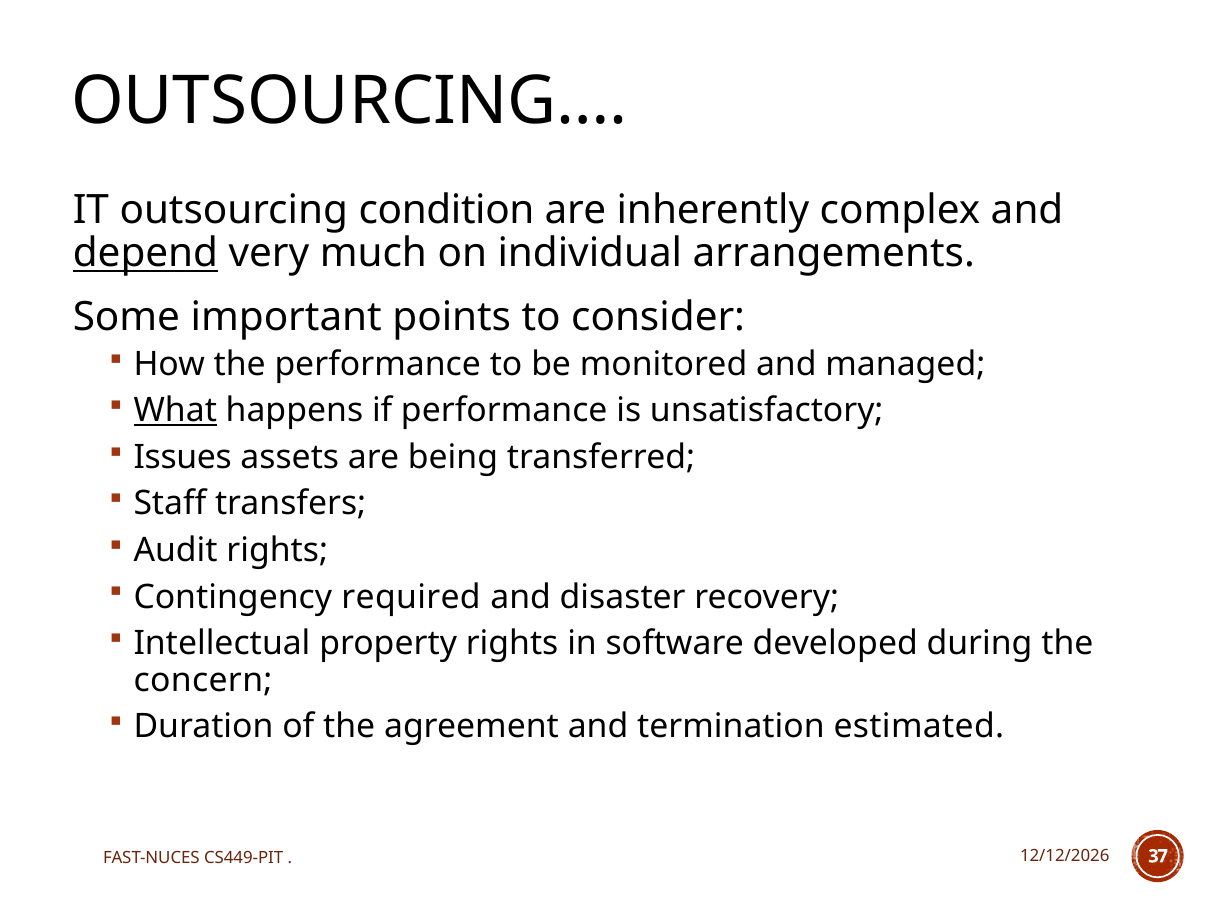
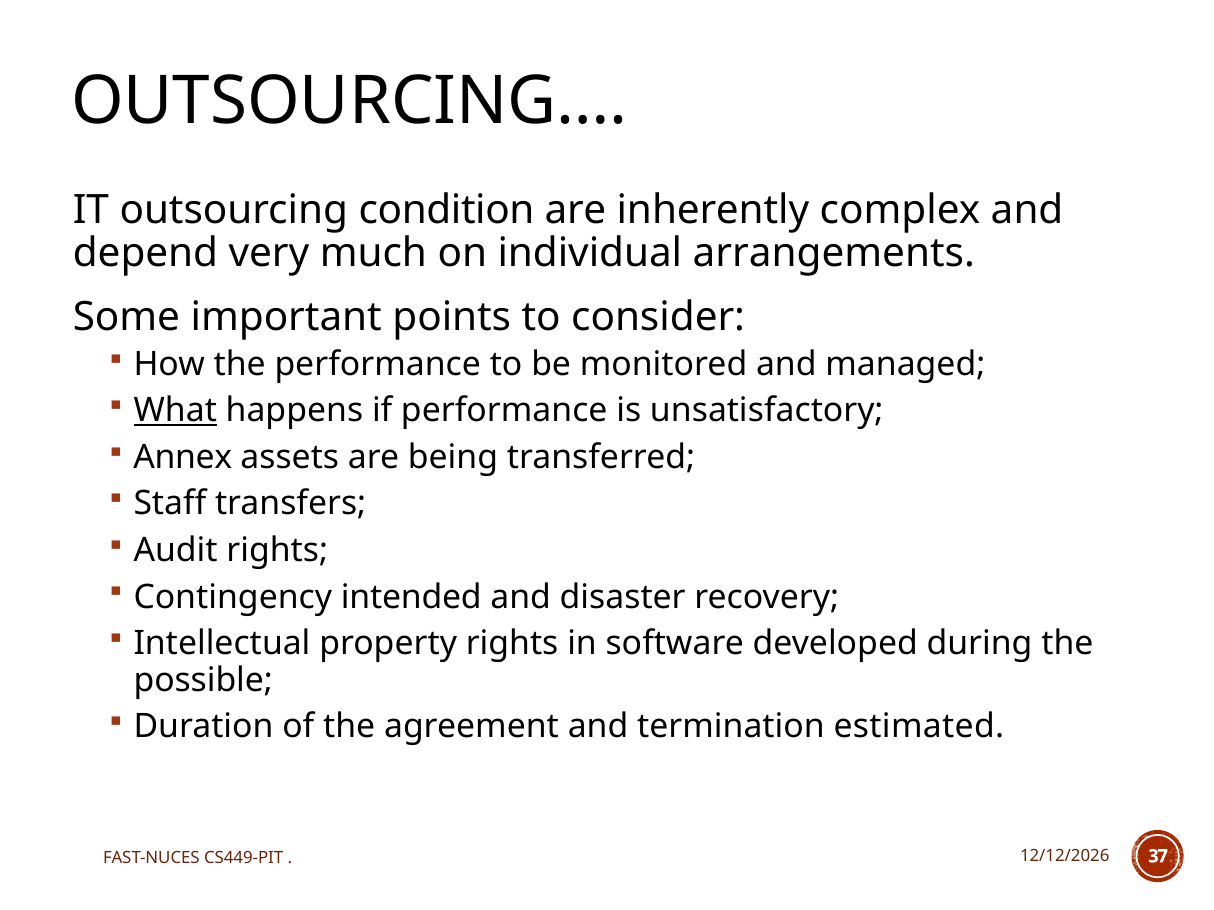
depend underline: present -> none
Issues: Issues -> Annex
required: required -> intended
concern: concern -> possible
